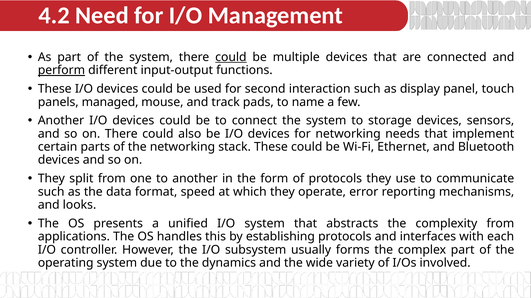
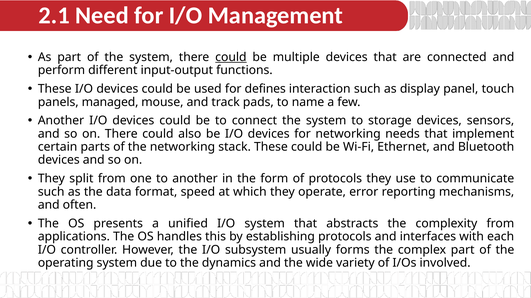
4.2: 4.2 -> 2.1
perform underline: present -> none
second: second -> defines
looks: looks -> often
